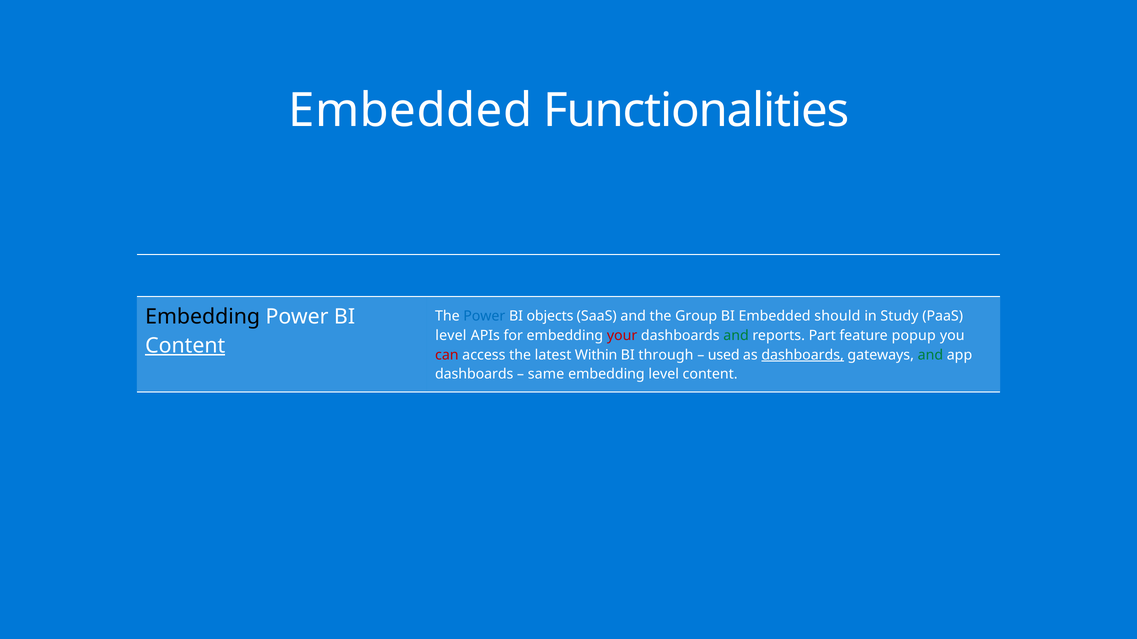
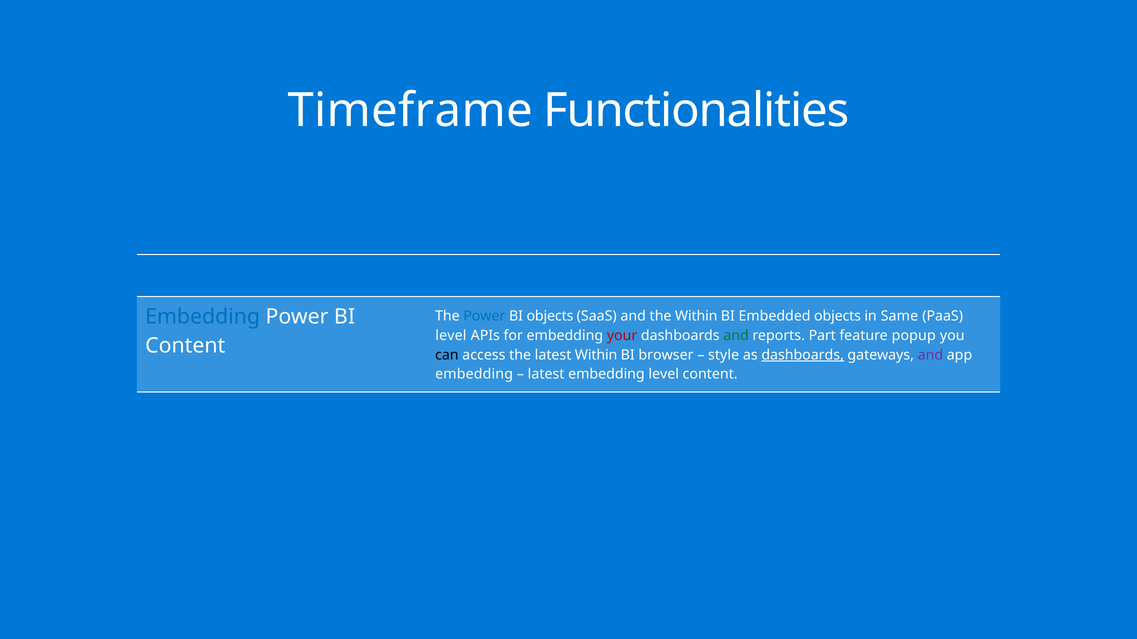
Embedded at (410, 111): Embedded -> Timeframe
Embedding at (203, 317) colour: black -> blue
the Group: Group -> Within
Embedded should: should -> objects
Study: Study -> Same
Content at (185, 346) underline: present -> none
can colour: red -> black
through: through -> browser
used: used -> style
and at (930, 355) colour: green -> purple
dashboards at (474, 374): dashboards -> embedding
same at (546, 374): same -> latest
